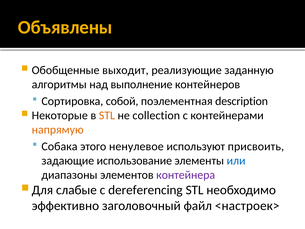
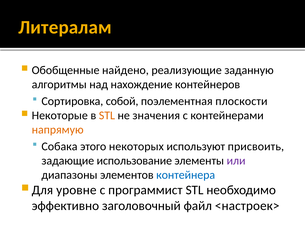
Объявлены: Объявлены -> Литералам
выходит: выходит -> найдено
выполнение: выполнение -> нахождение
description: description -> плоскости
collection: collection -> значения
ненулевое: ненулевое -> некоторых
или colour: blue -> purple
контейнера colour: purple -> blue
слабые: слабые -> уровне
dereferencing: dereferencing -> программист
